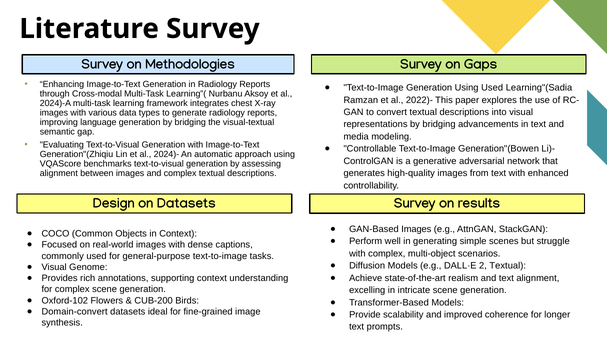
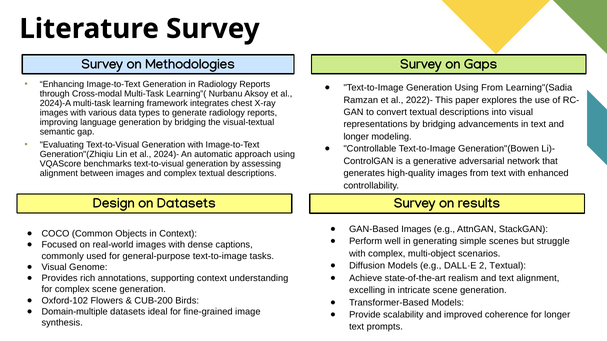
Using Used: Used -> From
media at (356, 137): media -> longer
Domain-convert: Domain-convert -> Domain-multiple
